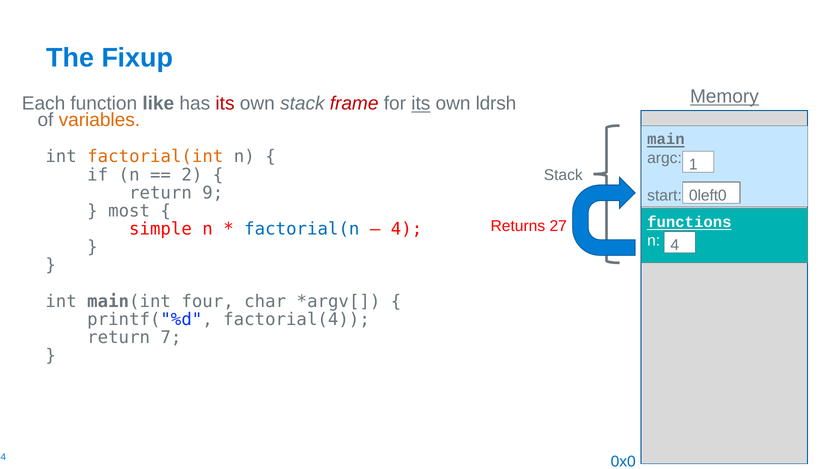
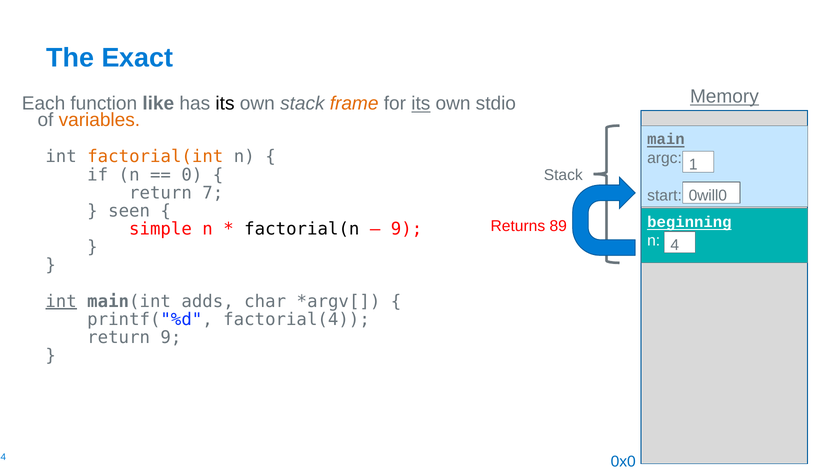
Fixup: Fixup -> Exact
its at (225, 104) colour: red -> black
frame colour: red -> orange
ldrsh: ldrsh -> stdio
2: 2 -> 0
9: 9 -> 7
0left0: 0left0 -> 0will0
most: most -> seen
functions: functions -> beginning
27: 27 -> 89
factorial(n colour: blue -> black
4 at (407, 229): 4 -> 9
int at (61, 301) underline: none -> present
four: four -> adds
return 7: 7 -> 9
